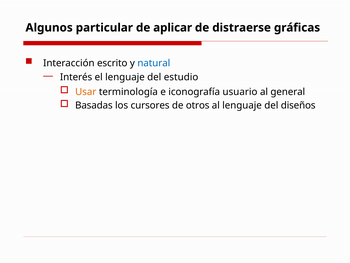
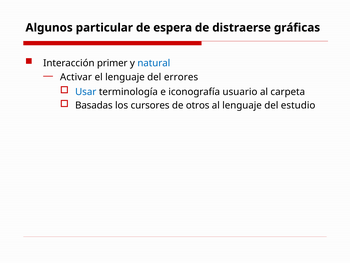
aplicar: aplicar -> espera
escrito: escrito -> primer
Interés: Interés -> Activar
estudio: estudio -> errores
Usar colour: orange -> blue
general: general -> carpeta
diseños: diseños -> estudio
